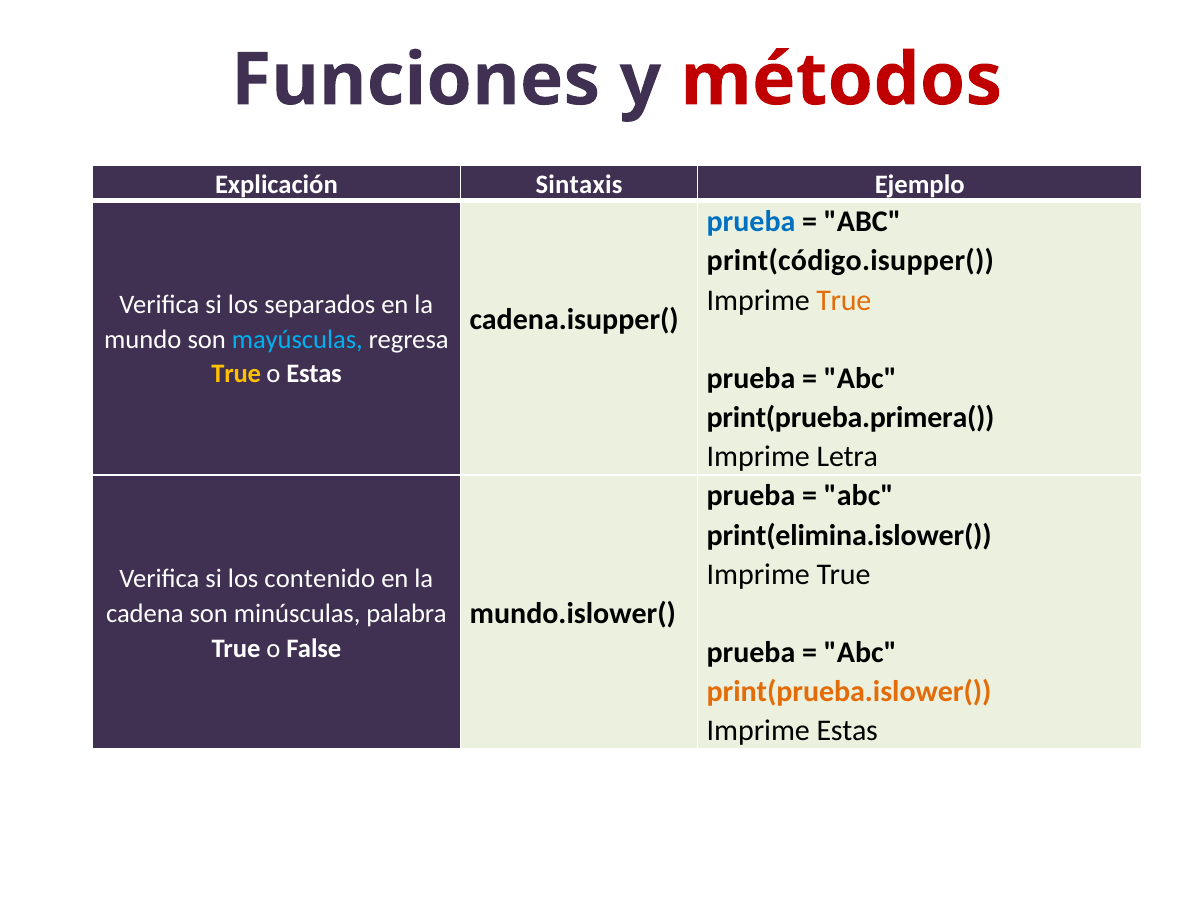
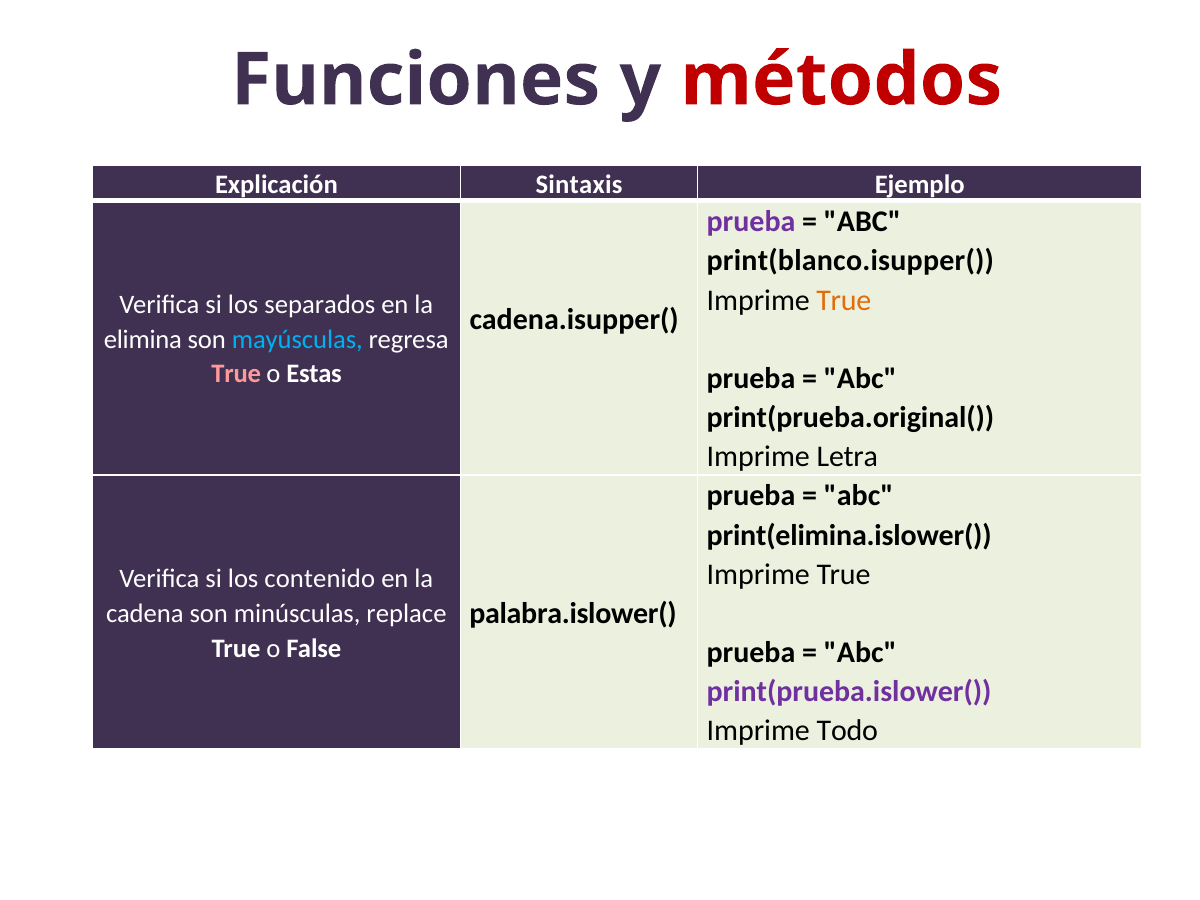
prueba at (751, 222) colour: blue -> purple
print(código.isupper(: print(código.isupper( -> print(blanco.isupper(
mundo: mundo -> elimina
True at (236, 374) colour: yellow -> pink
print(prueba.primera(: print(prueba.primera( -> print(prueba.original(
mundo.islower(: mundo.islower( -> palabra.islower(
palabra: palabra -> replace
print(prueba.islower( colour: orange -> purple
Imprime Estas: Estas -> Todo
